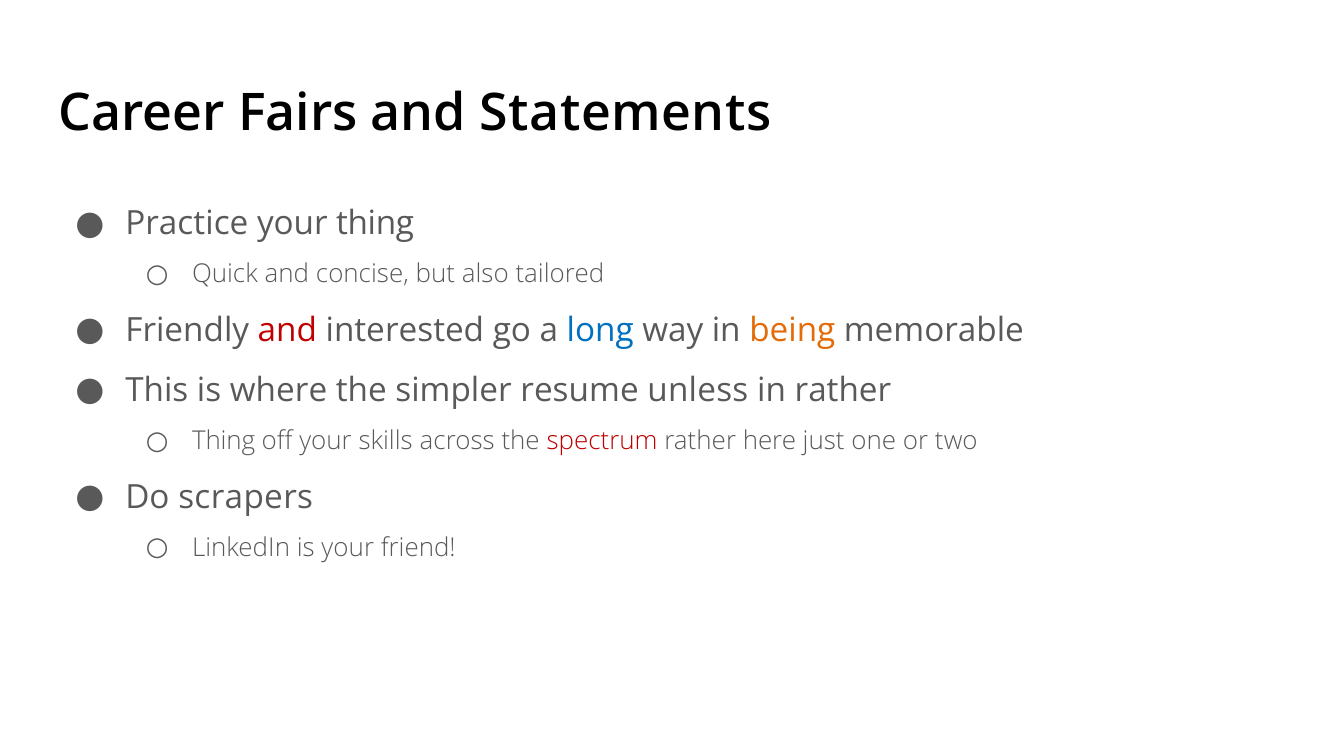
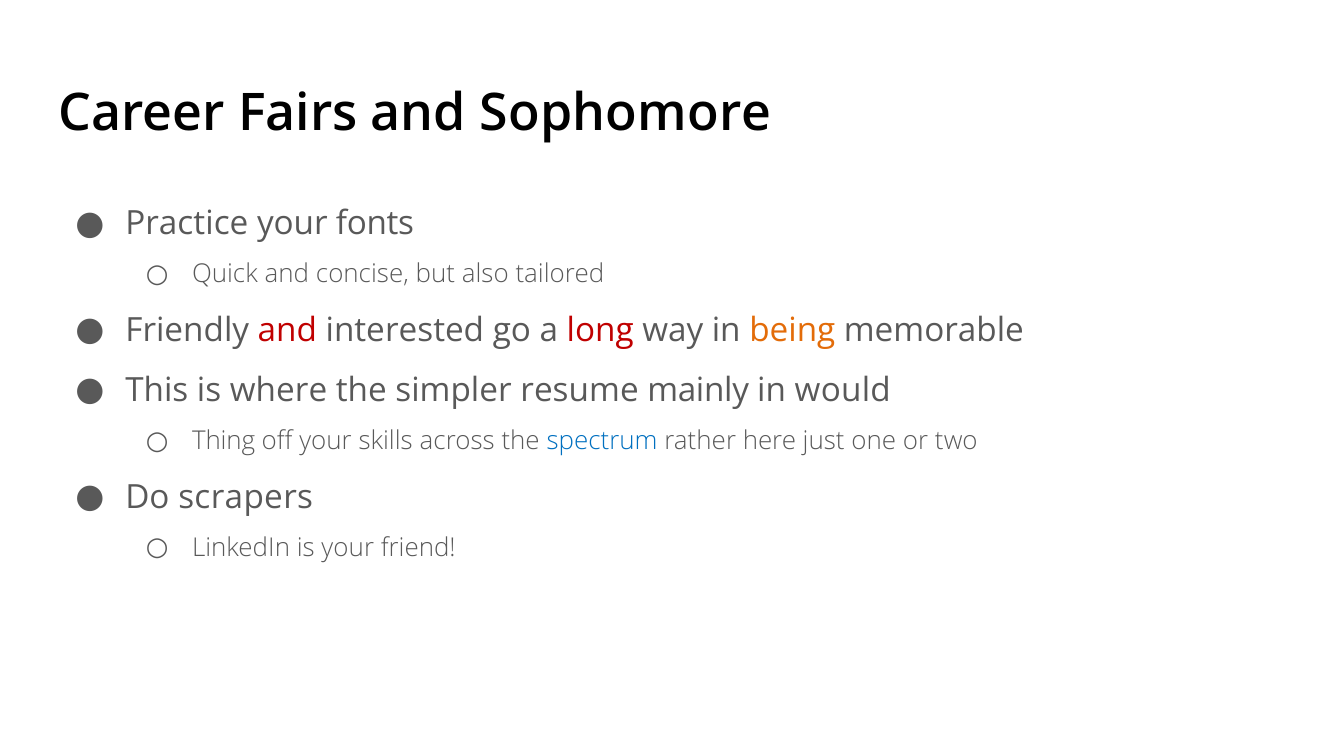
Statements: Statements -> Sophomore
your thing: thing -> fonts
long colour: blue -> red
unless: unless -> mainly
in rather: rather -> would
spectrum colour: red -> blue
